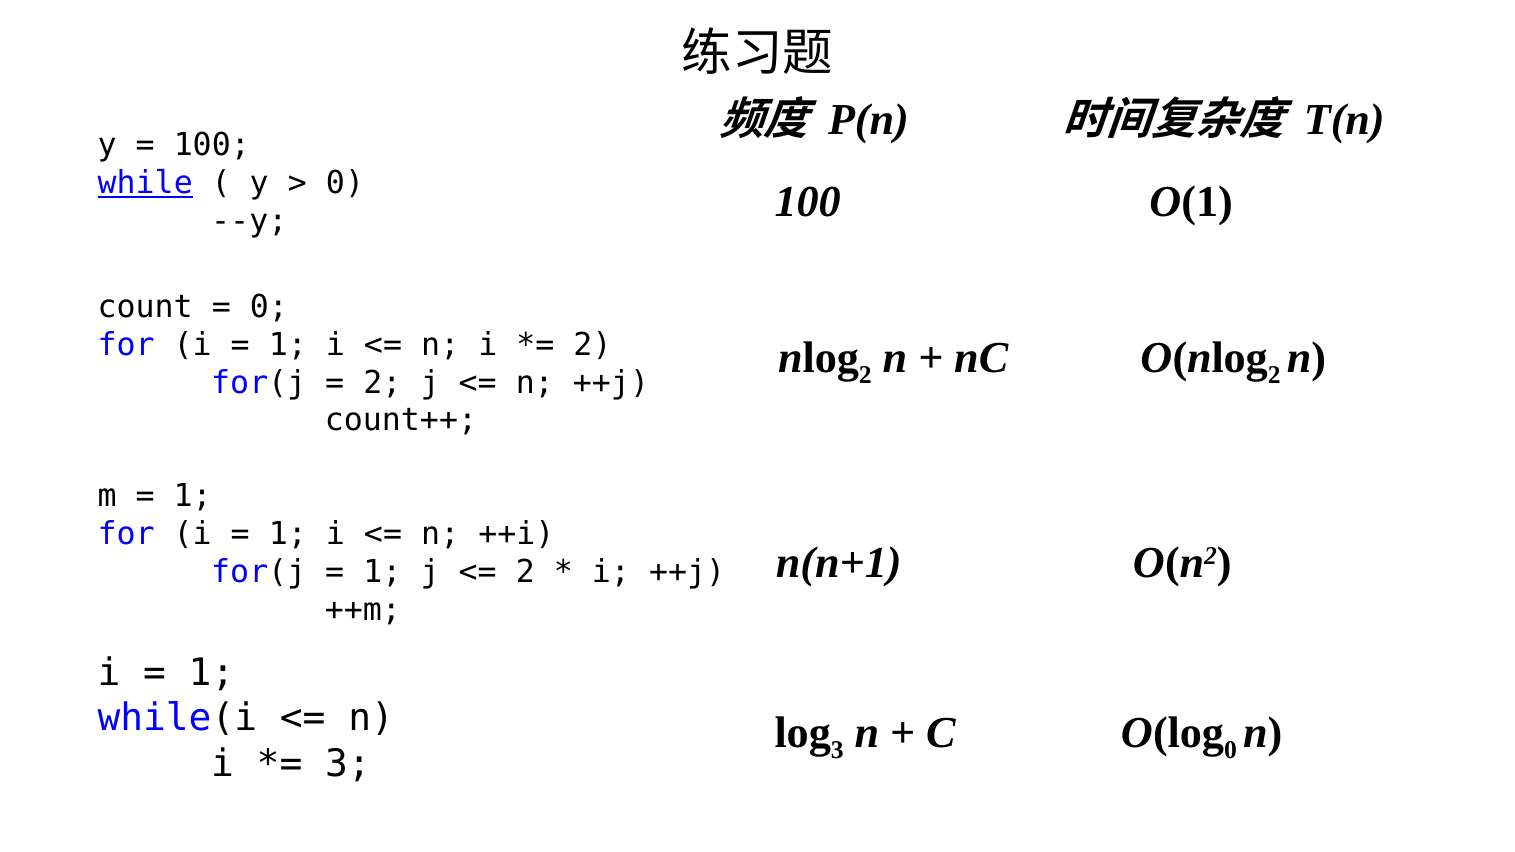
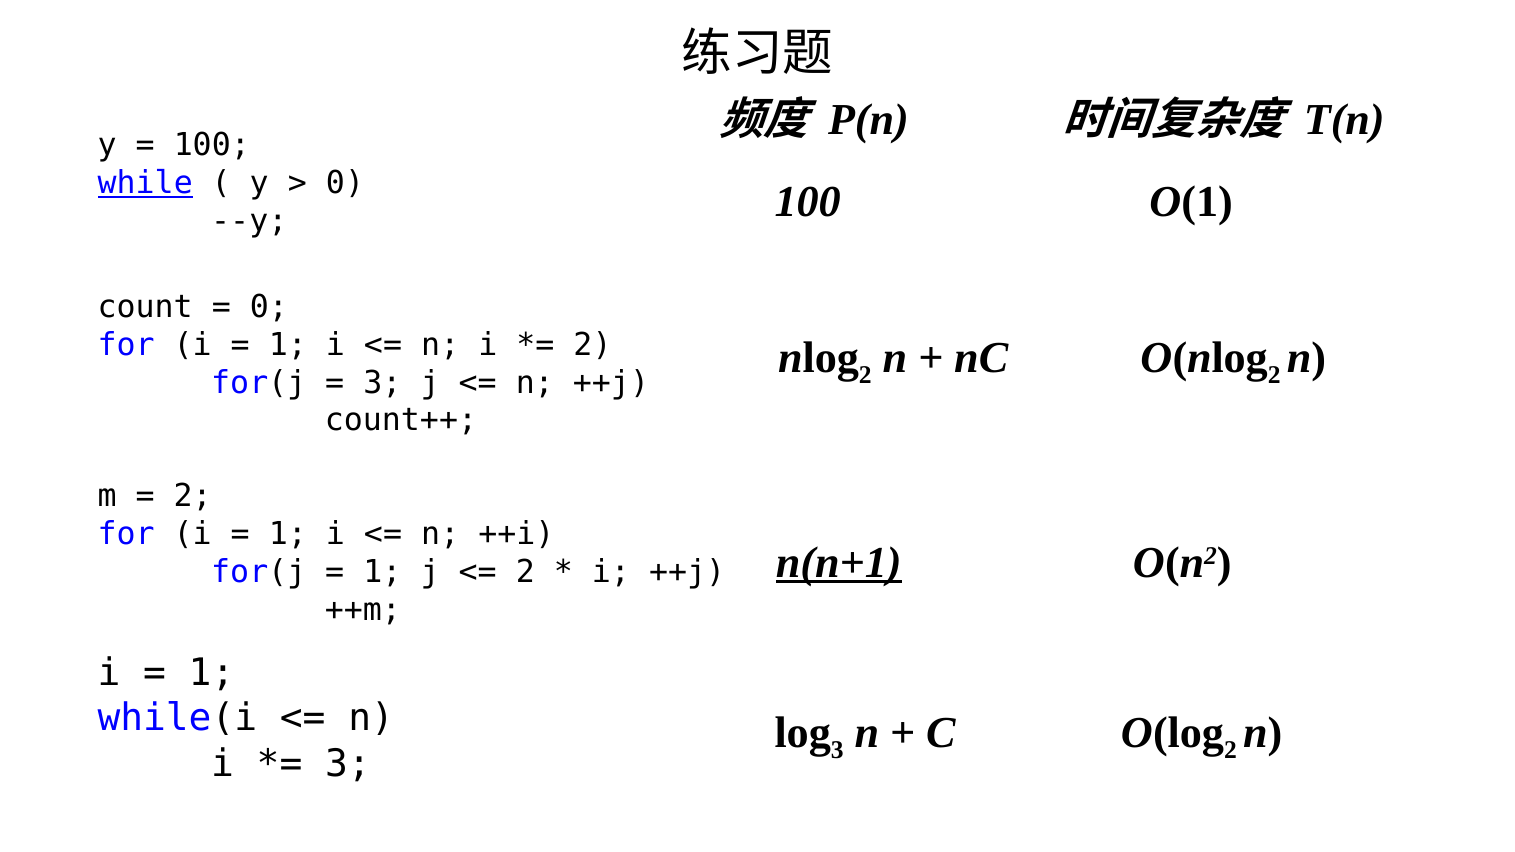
2 at (382, 383): 2 -> 3
1 at (193, 497): 1 -> 2
n(n+1 underline: none -> present
0 at (1230, 750): 0 -> 2
